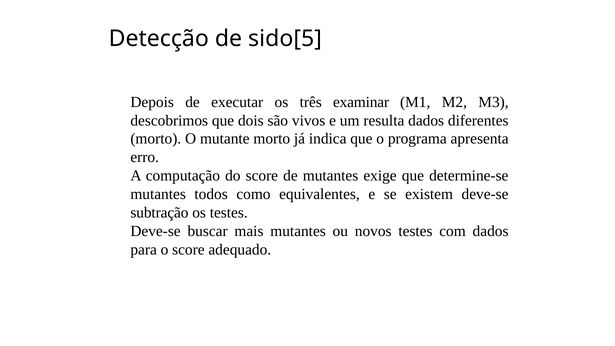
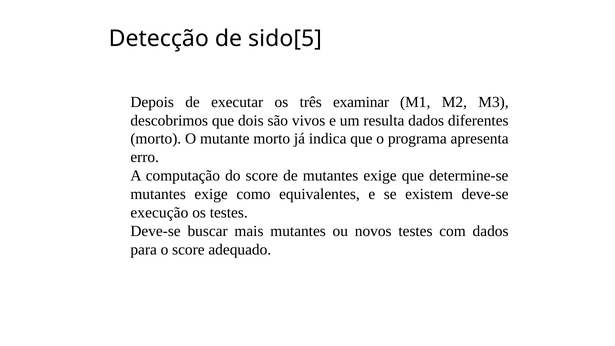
todos at (211, 194): todos -> exige
subtração: subtração -> execução
